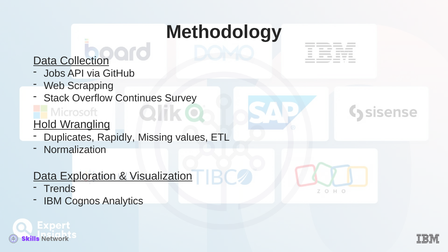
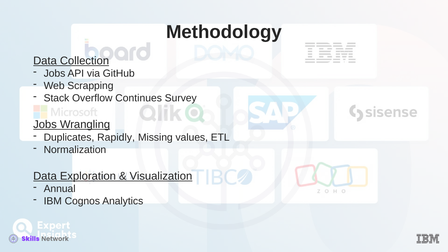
Hold at (45, 125): Hold -> Jobs
Trends: Trends -> Annual
